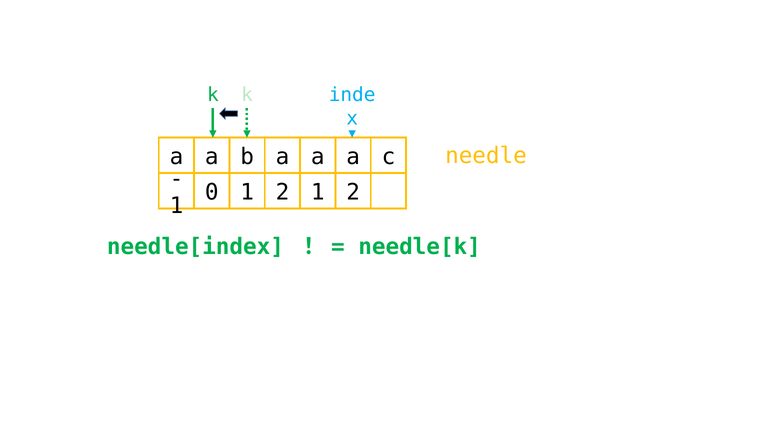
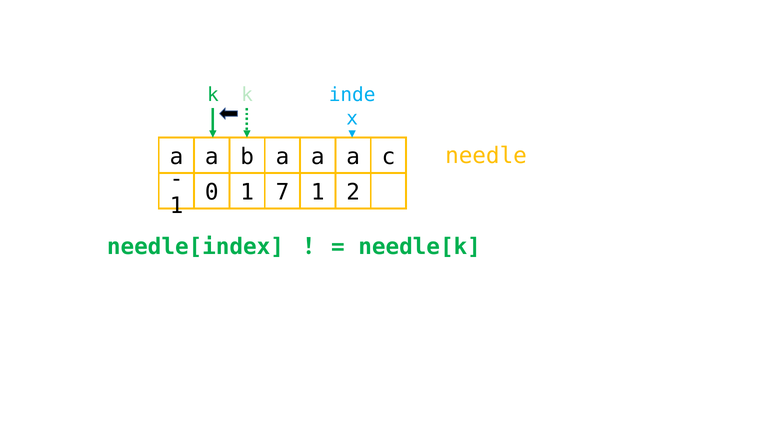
0 1 2: 2 -> 7
